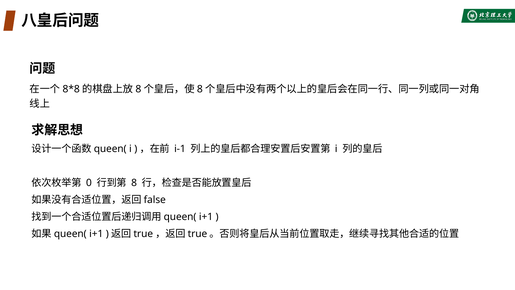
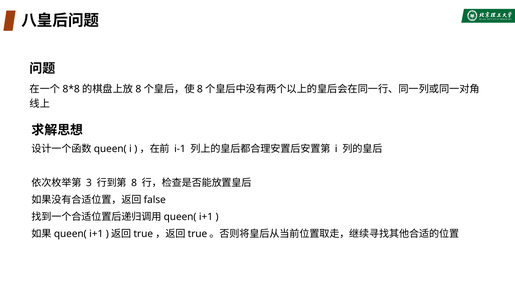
0: 0 -> 3
